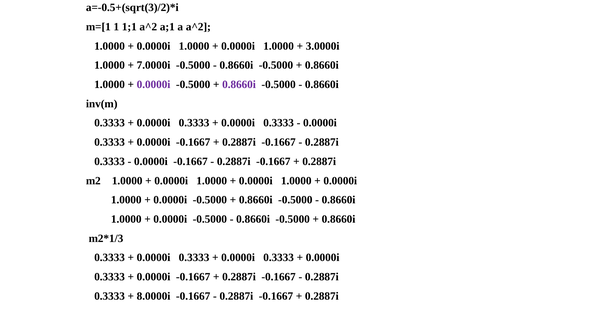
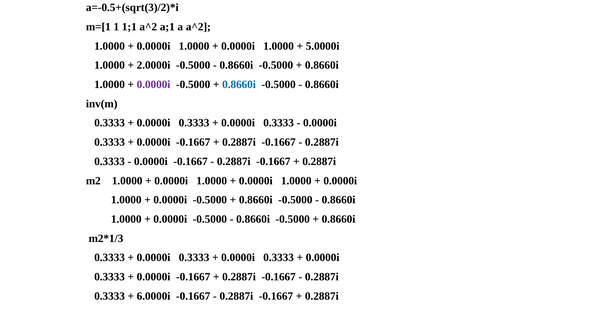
3.0000i: 3.0000i -> 5.0000i
7.0000i: 7.0000i -> 2.0000i
0.8660i at (239, 85) colour: purple -> blue
8.0000i: 8.0000i -> 6.0000i
